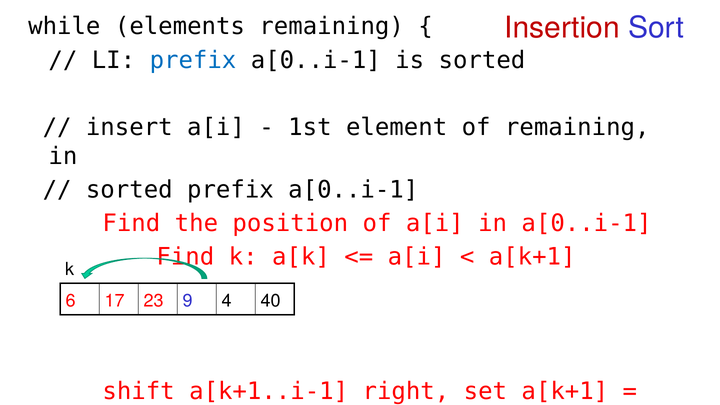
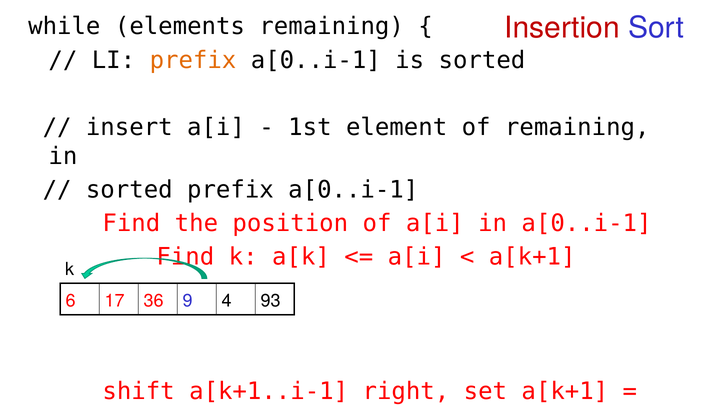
prefix at (193, 60) colour: blue -> orange
23: 23 -> 36
40: 40 -> 93
